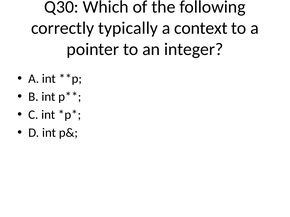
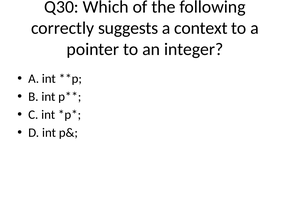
typically: typically -> suggests
